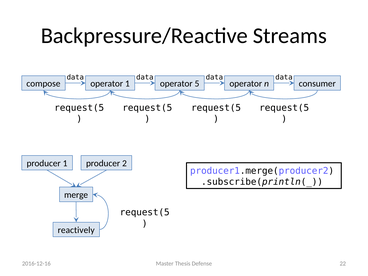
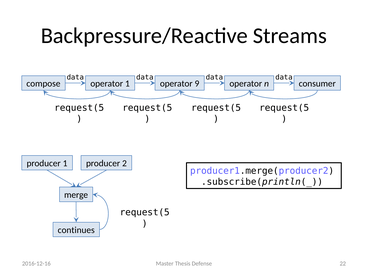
5: 5 -> 9
reactively: reactively -> continues
